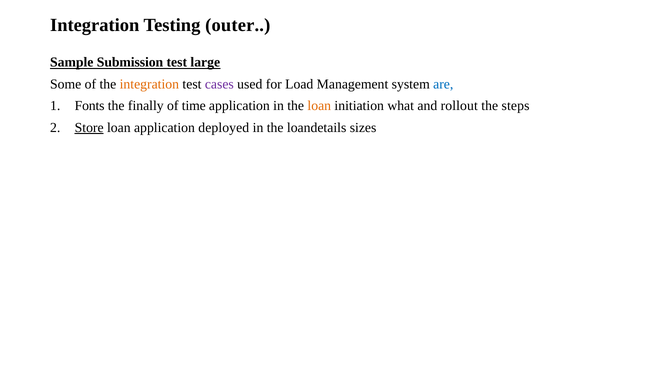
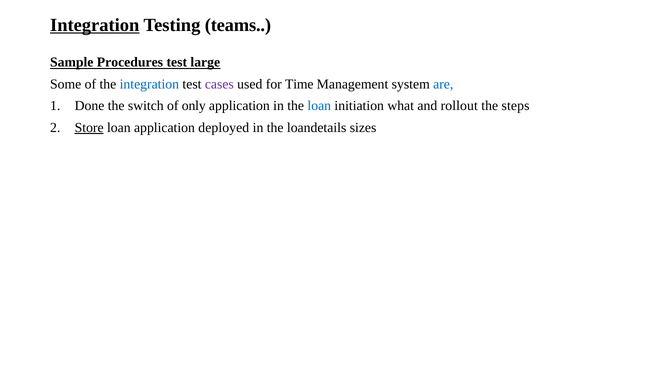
Integration at (95, 25) underline: none -> present
outer: outer -> teams
Submission: Submission -> Procedures
integration at (149, 84) colour: orange -> blue
Load: Load -> Time
Fonts: Fonts -> Done
finally: finally -> switch
time: time -> only
loan at (319, 106) colour: orange -> blue
